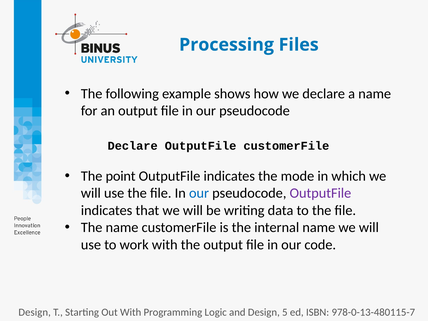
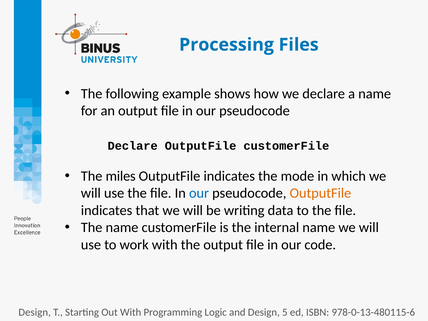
point: point -> miles
OutputFile at (320, 193) colour: purple -> orange
978-0-13-480115-7: 978-0-13-480115-7 -> 978-0-13-480115-6
